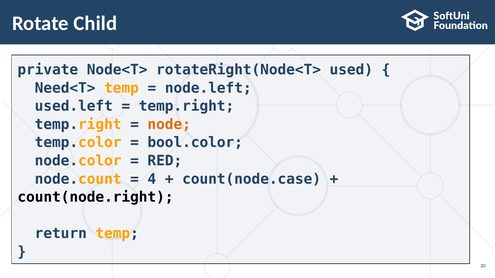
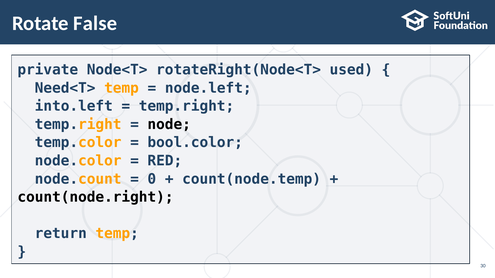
Child: Child -> False
used.left: used.left -> into.left
node colour: orange -> black
4: 4 -> 0
count(node.case: count(node.case -> count(node.temp
